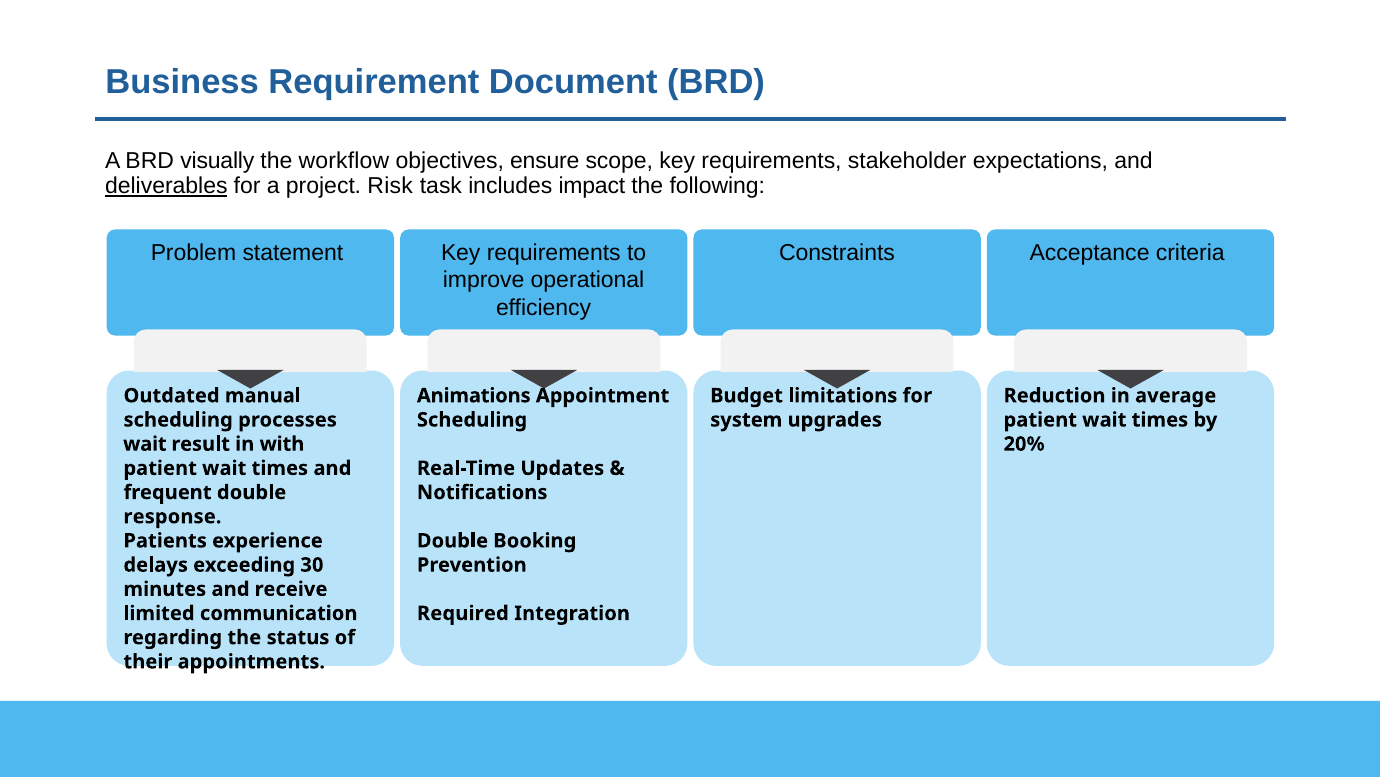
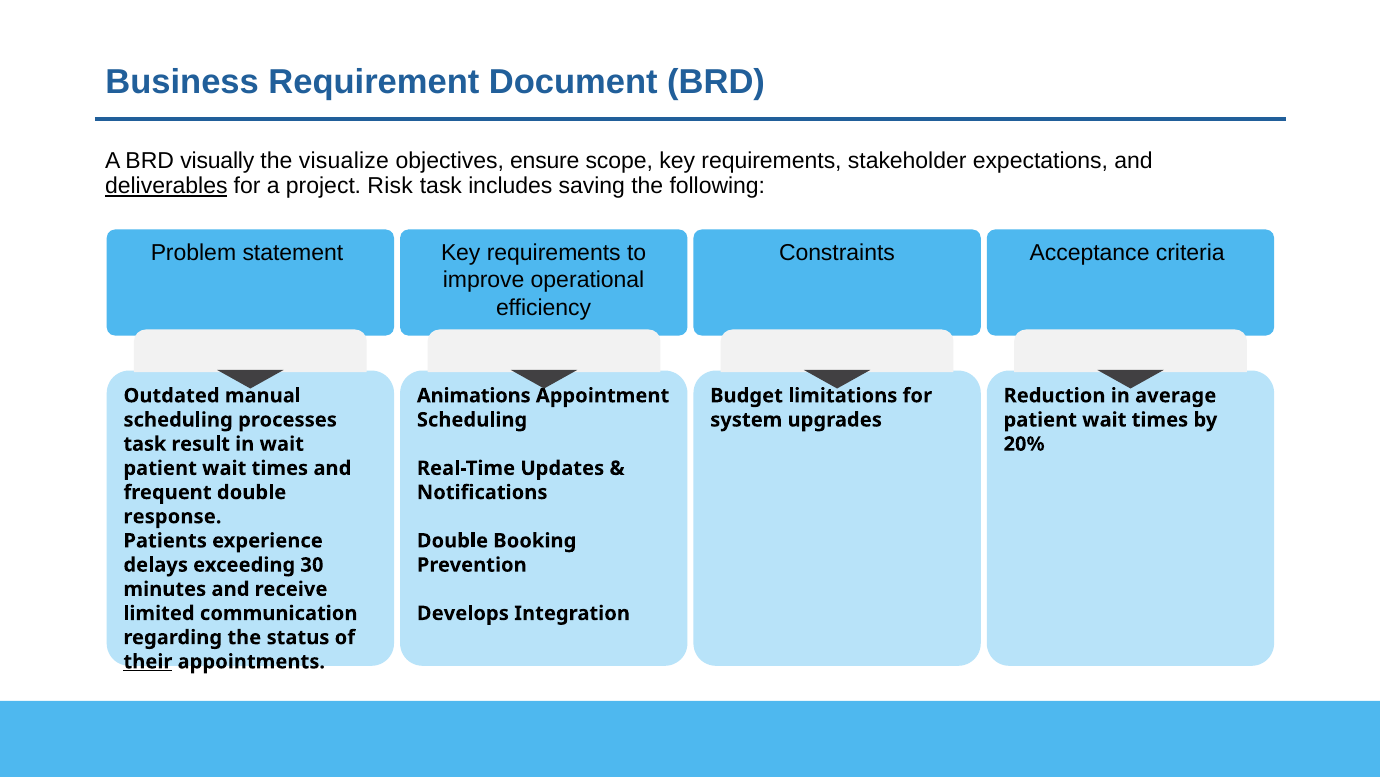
workflow: workflow -> visualize
impact: impact -> saving
wait at (145, 444): wait -> task
in with: with -> wait
Required: Required -> Develops
their underline: none -> present
